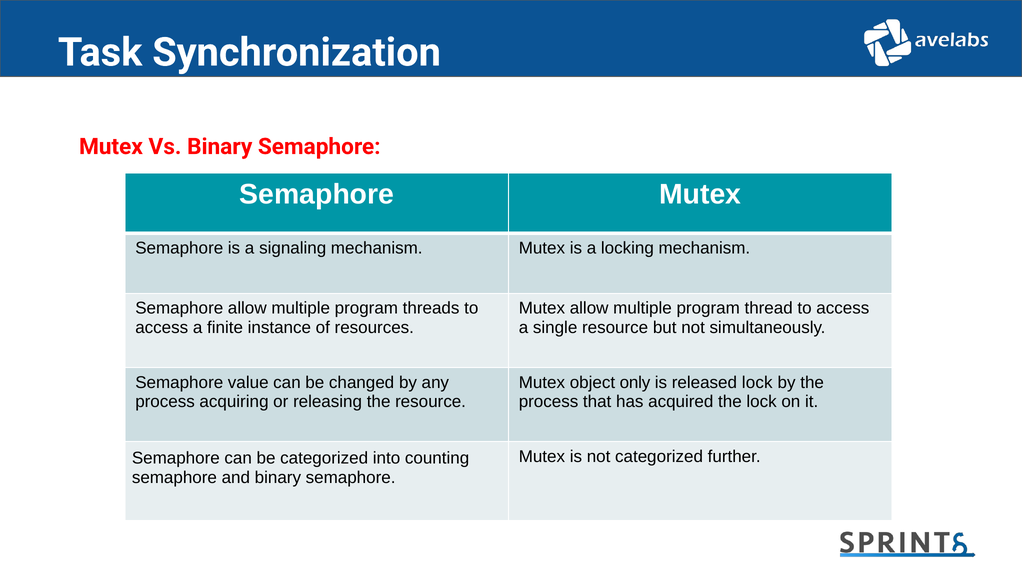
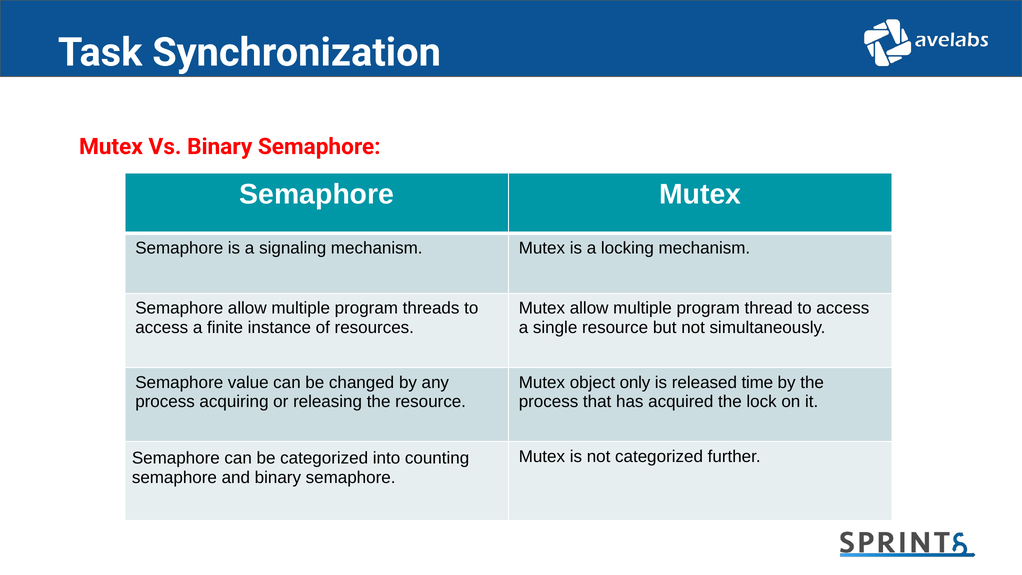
released lock: lock -> time
